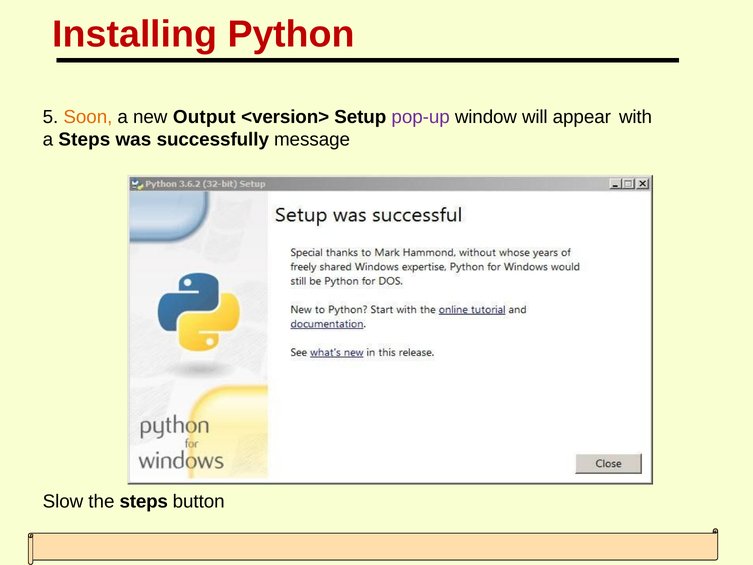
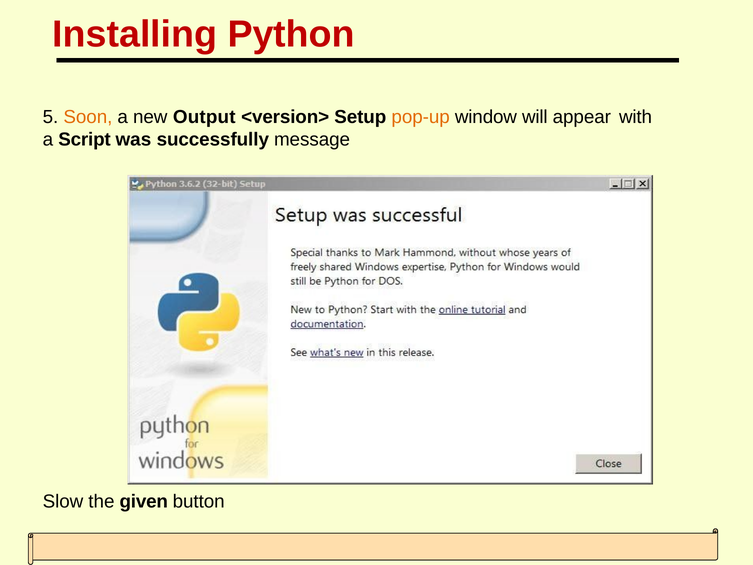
pop-up colour: purple -> orange
a Steps: Steps -> Script
the steps: steps -> given
